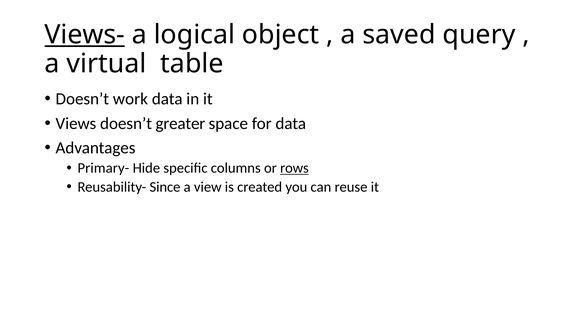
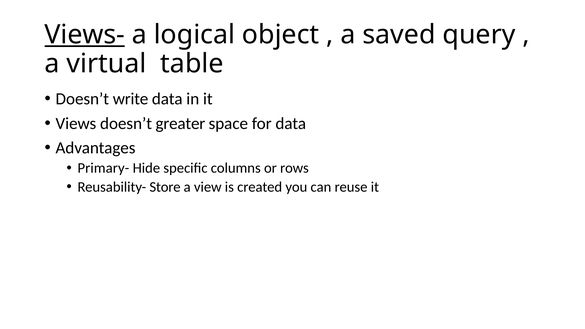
work: work -> write
rows underline: present -> none
Since: Since -> Store
